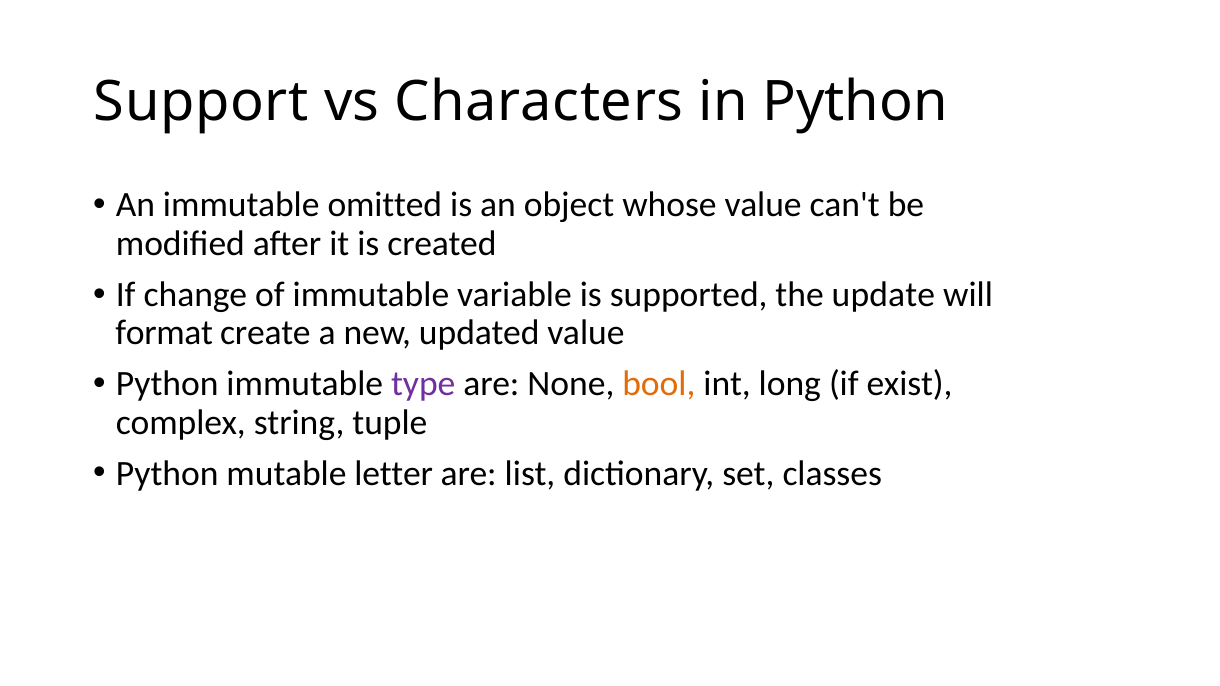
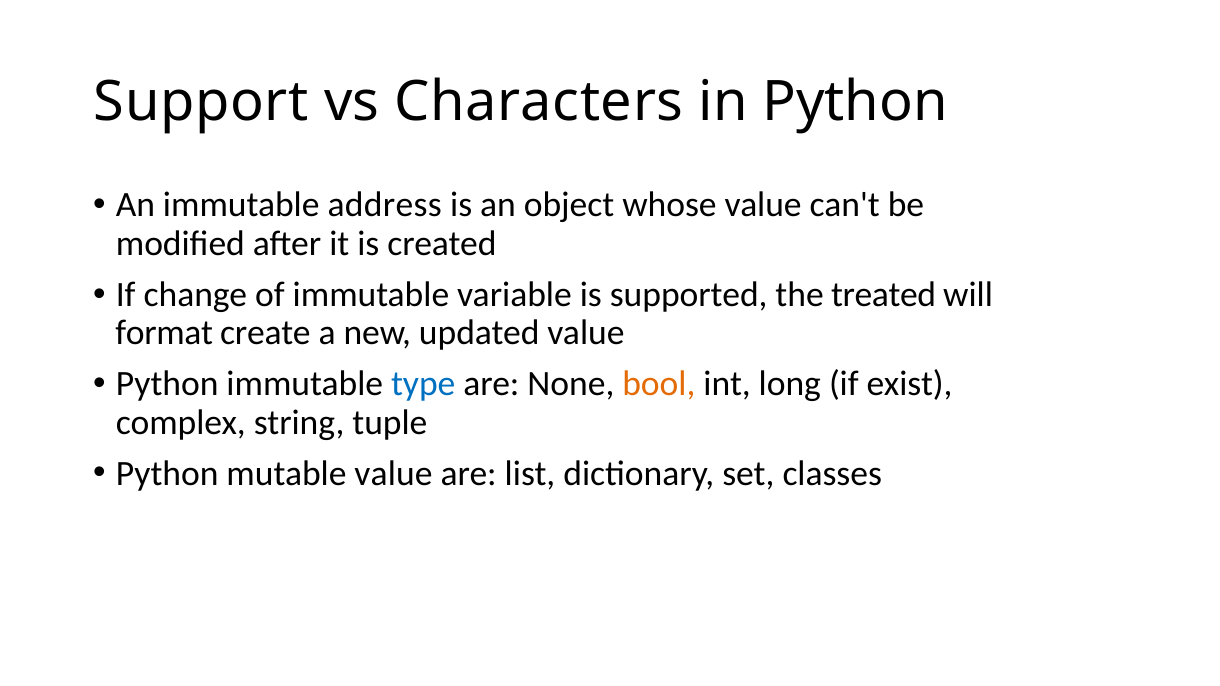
omitted: omitted -> address
update: update -> treated
type colour: purple -> blue
mutable letter: letter -> value
